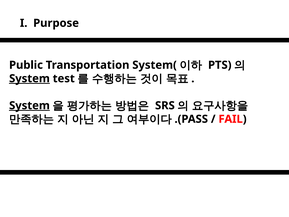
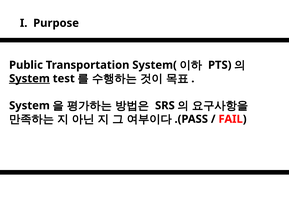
System at (29, 105) underline: present -> none
